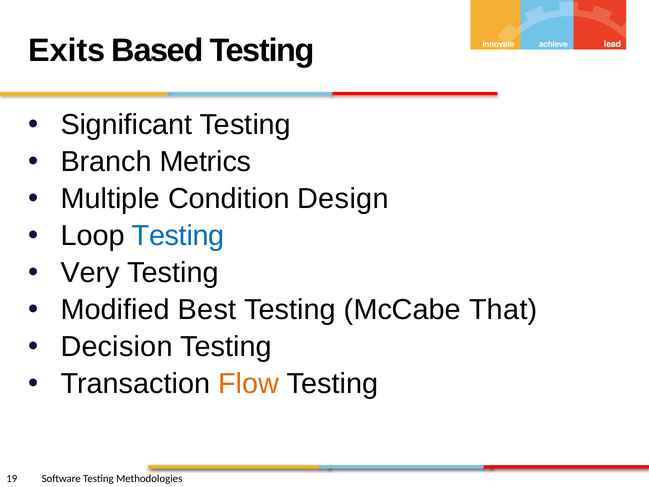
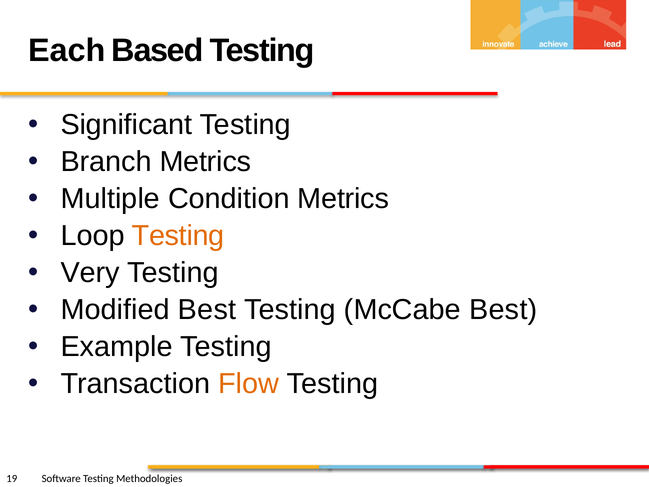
Exits: Exits -> Each
Condition Design: Design -> Metrics
Testing at (178, 236) colour: blue -> orange
McCabe That: That -> Best
Decision: Decision -> Example
